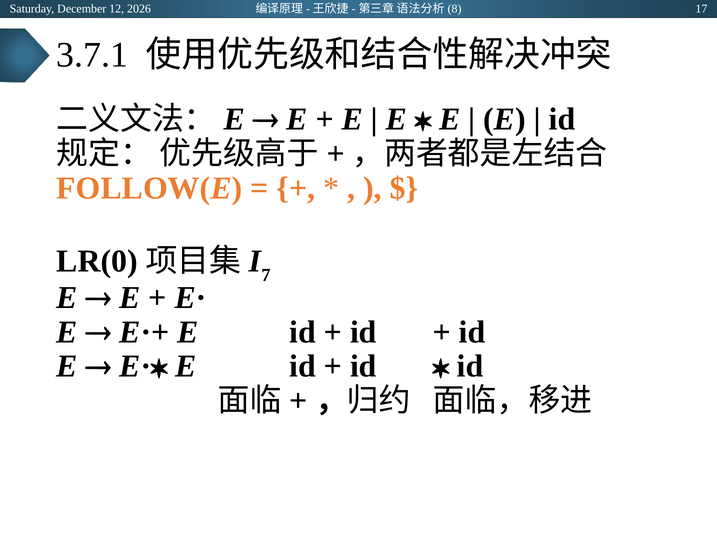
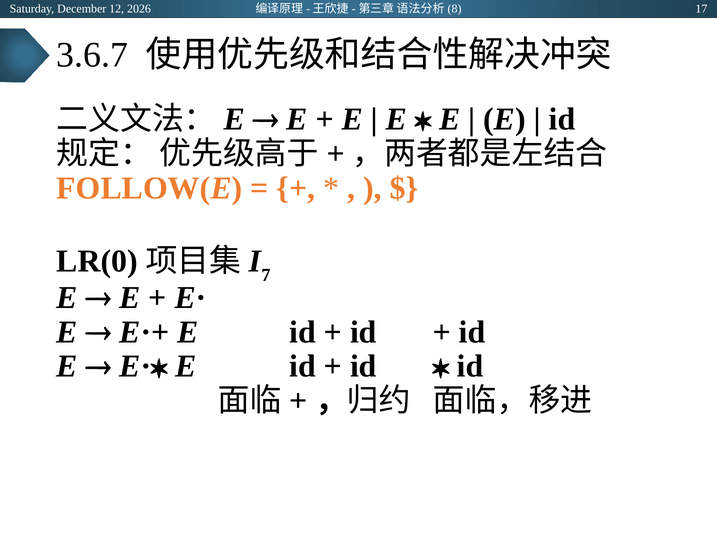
3.7.1: 3.7.1 -> 3.6.7
